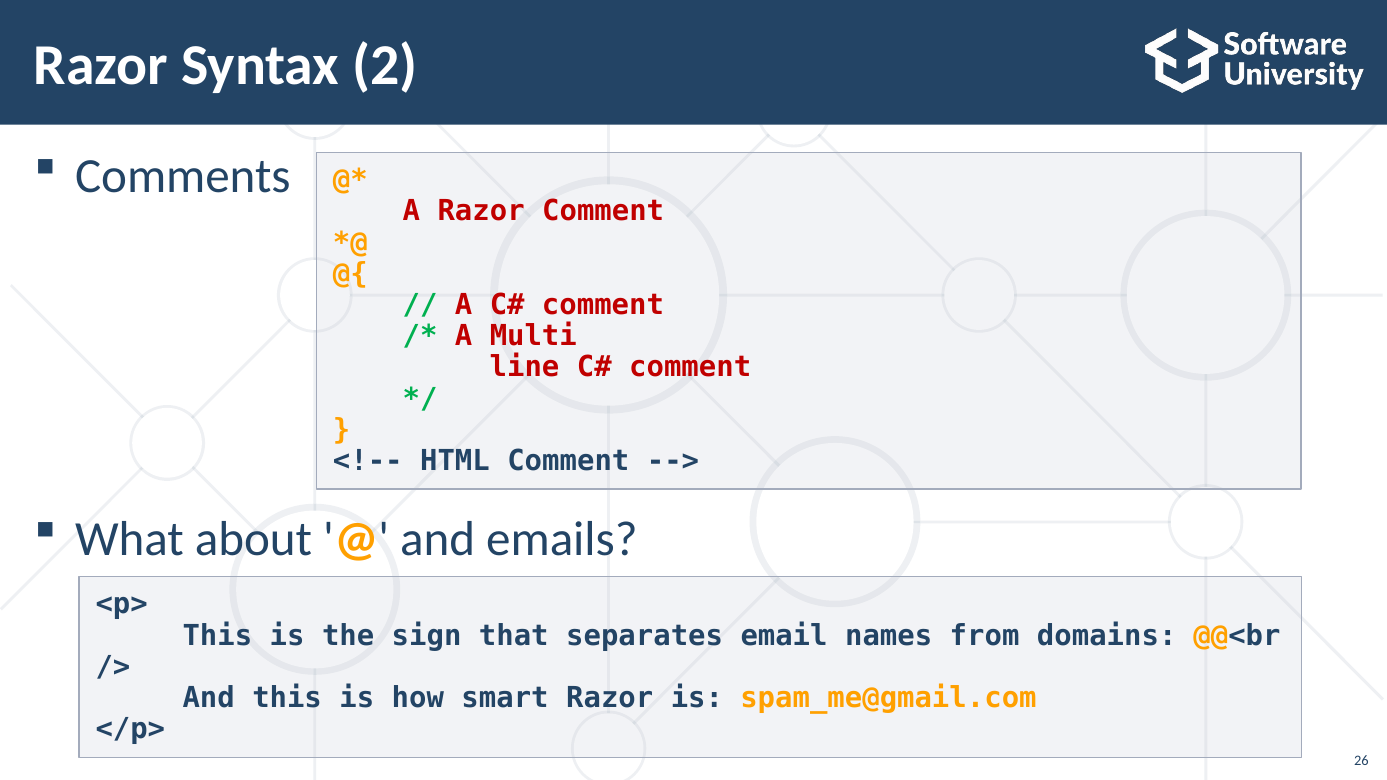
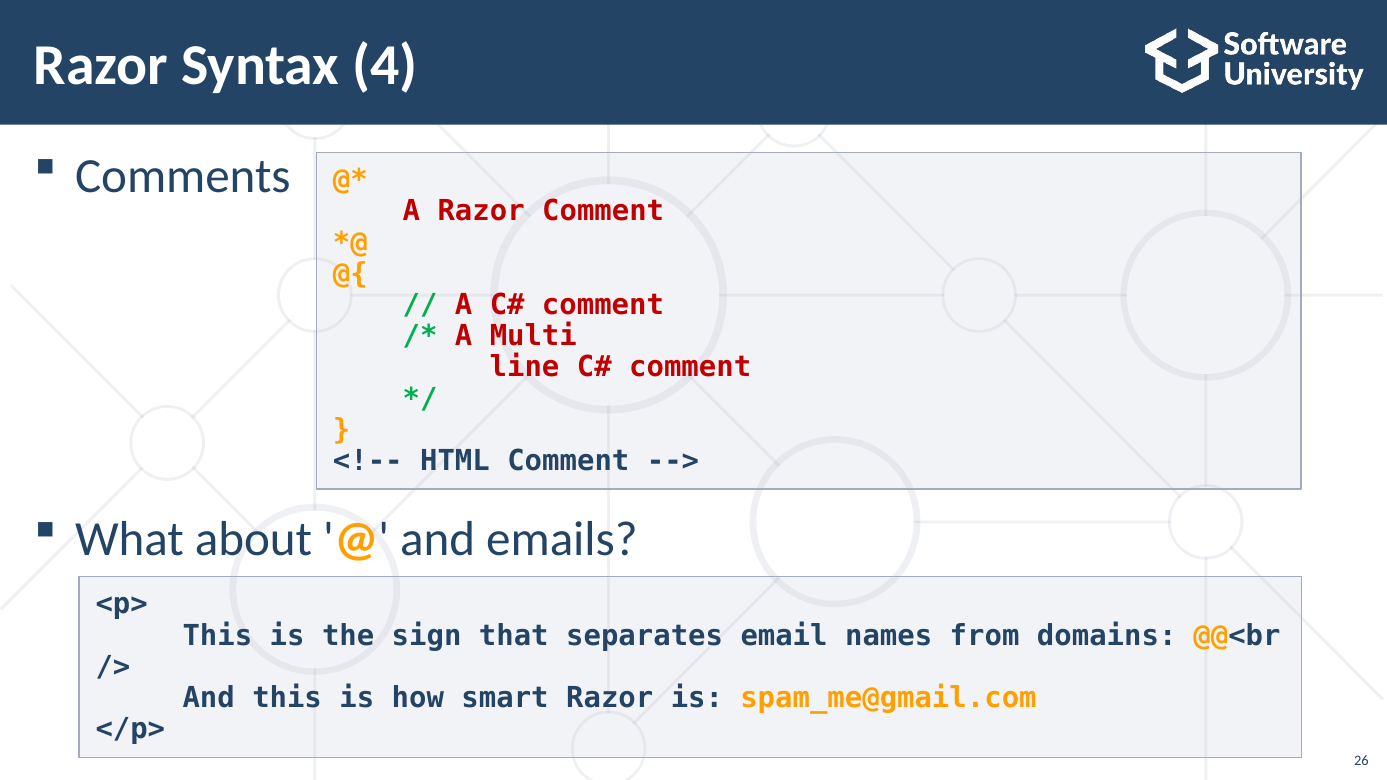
2: 2 -> 4
